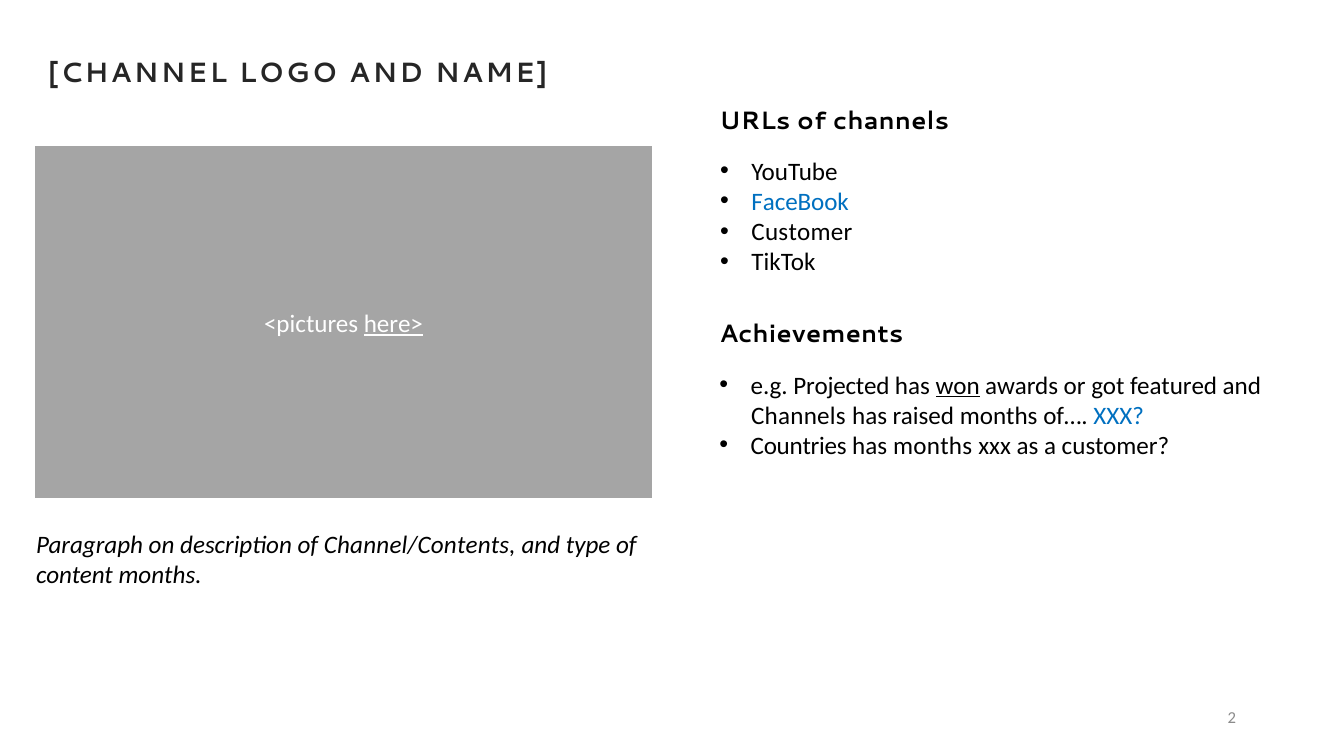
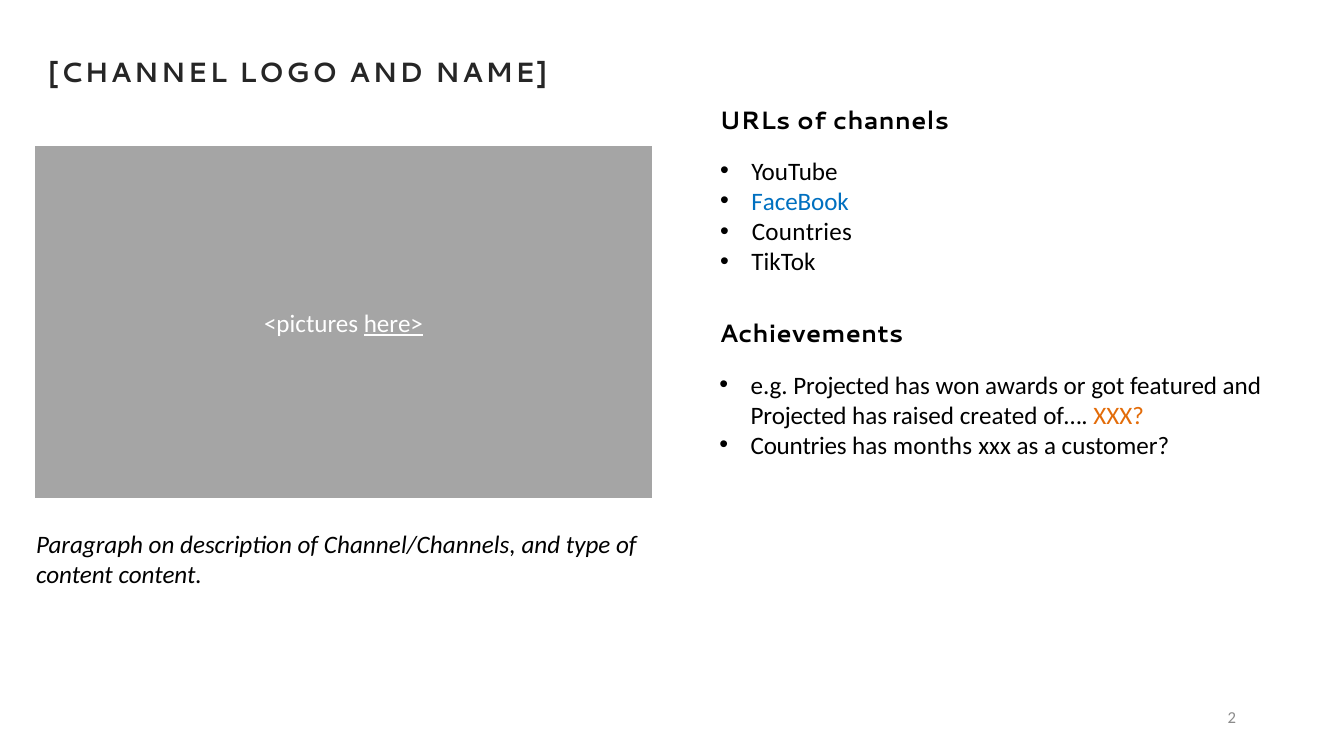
Customer at (802, 232): Customer -> Countries
won underline: present -> none
Channels at (798, 416): Channels -> Projected
raised months: months -> created
XXX at (1119, 416) colour: blue -> orange
Channel/Contents: Channel/Contents -> Channel/Channels
content months: months -> content
